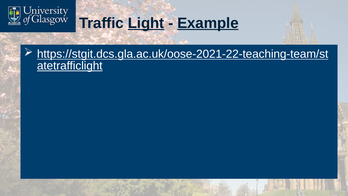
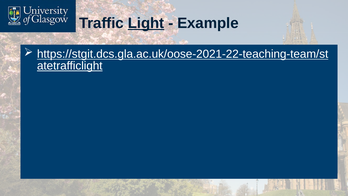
Example underline: present -> none
